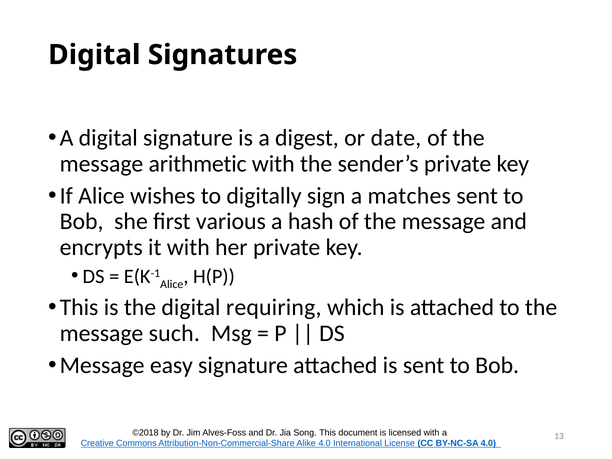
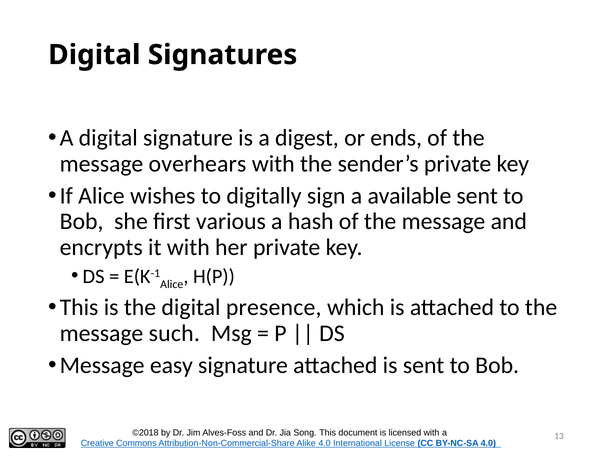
date: date -> ends
arithmetic: arithmetic -> overhears
matches: matches -> available
requiring: requiring -> presence
